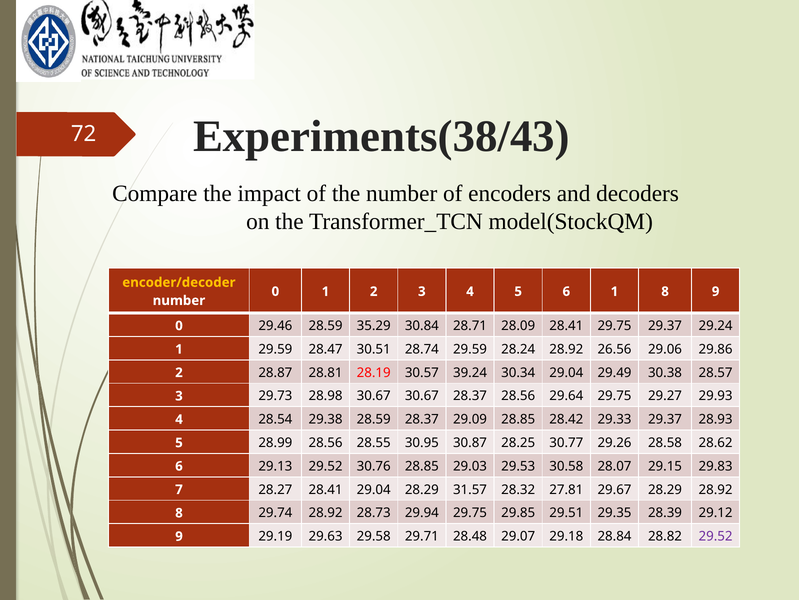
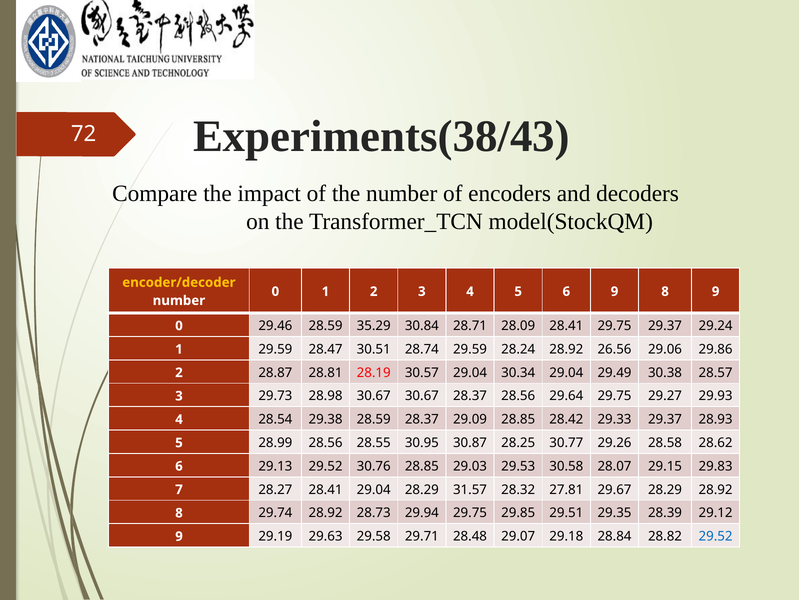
6 1: 1 -> 9
30.57 39.24: 39.24 -> 29.04
29.52 at (716, 536) colour: purple -> blue
